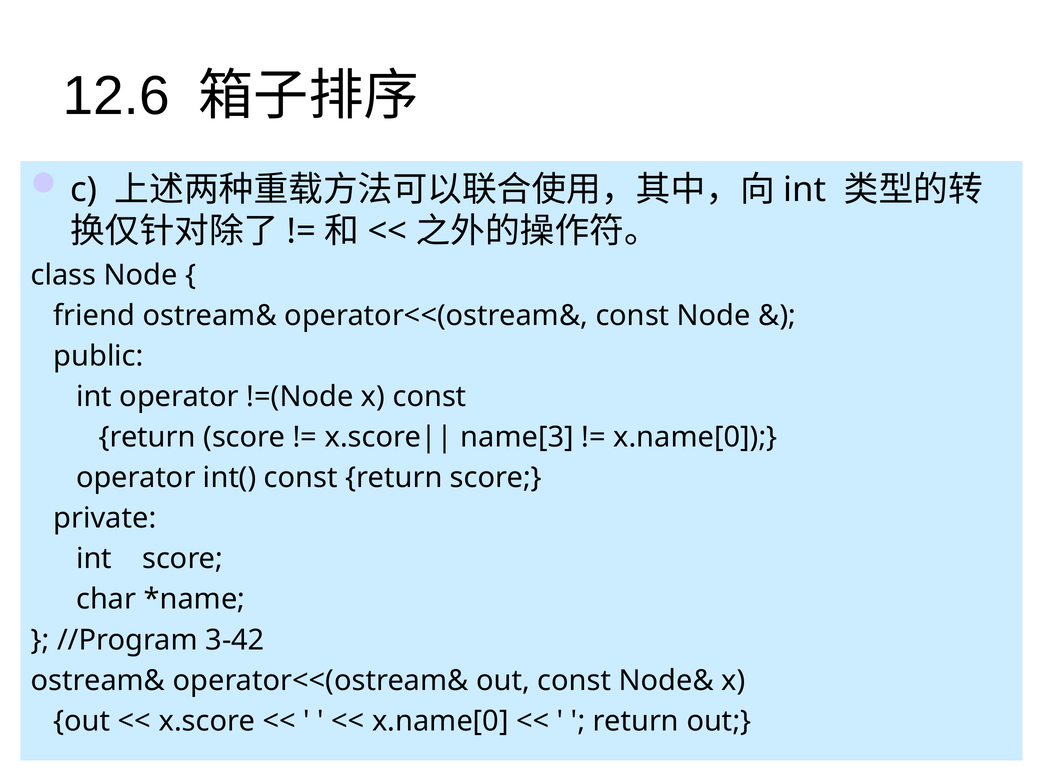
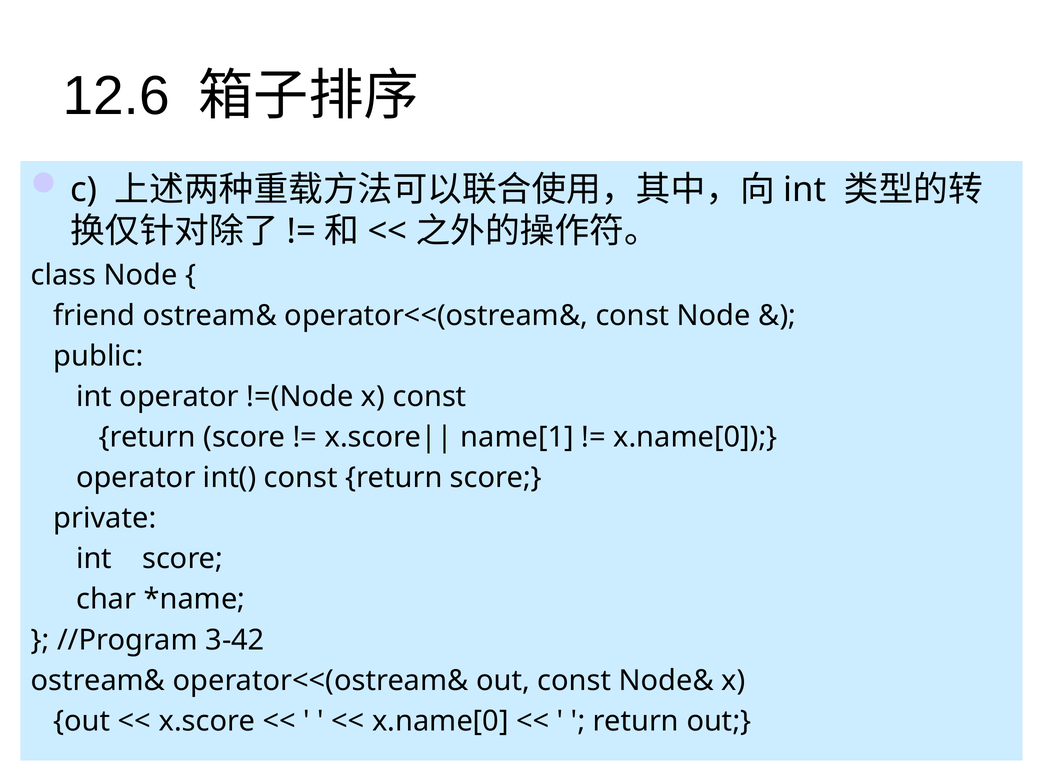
name[3: name[3 -> name[1
